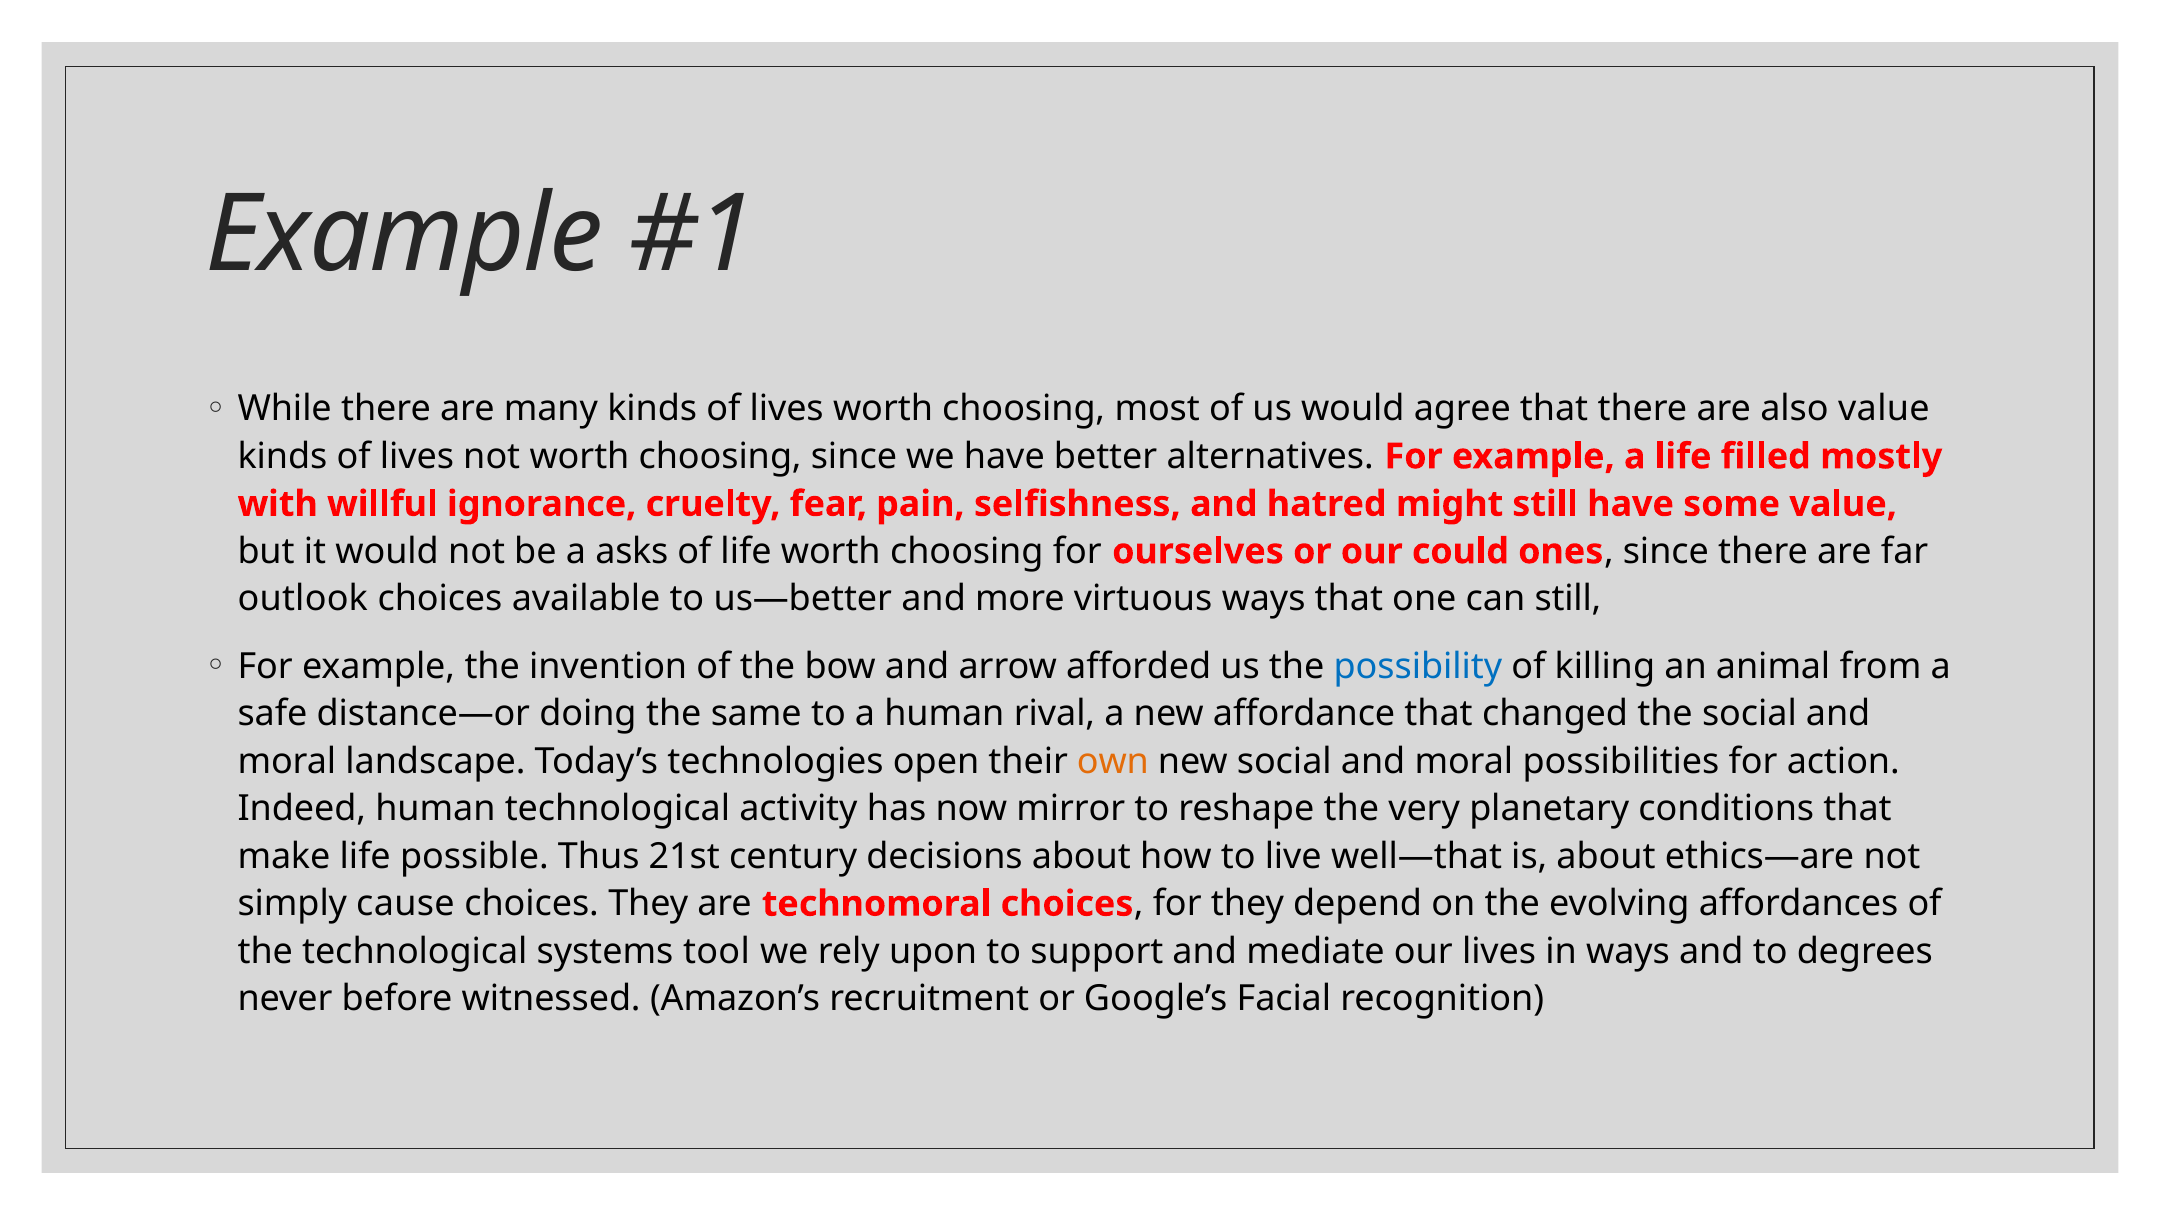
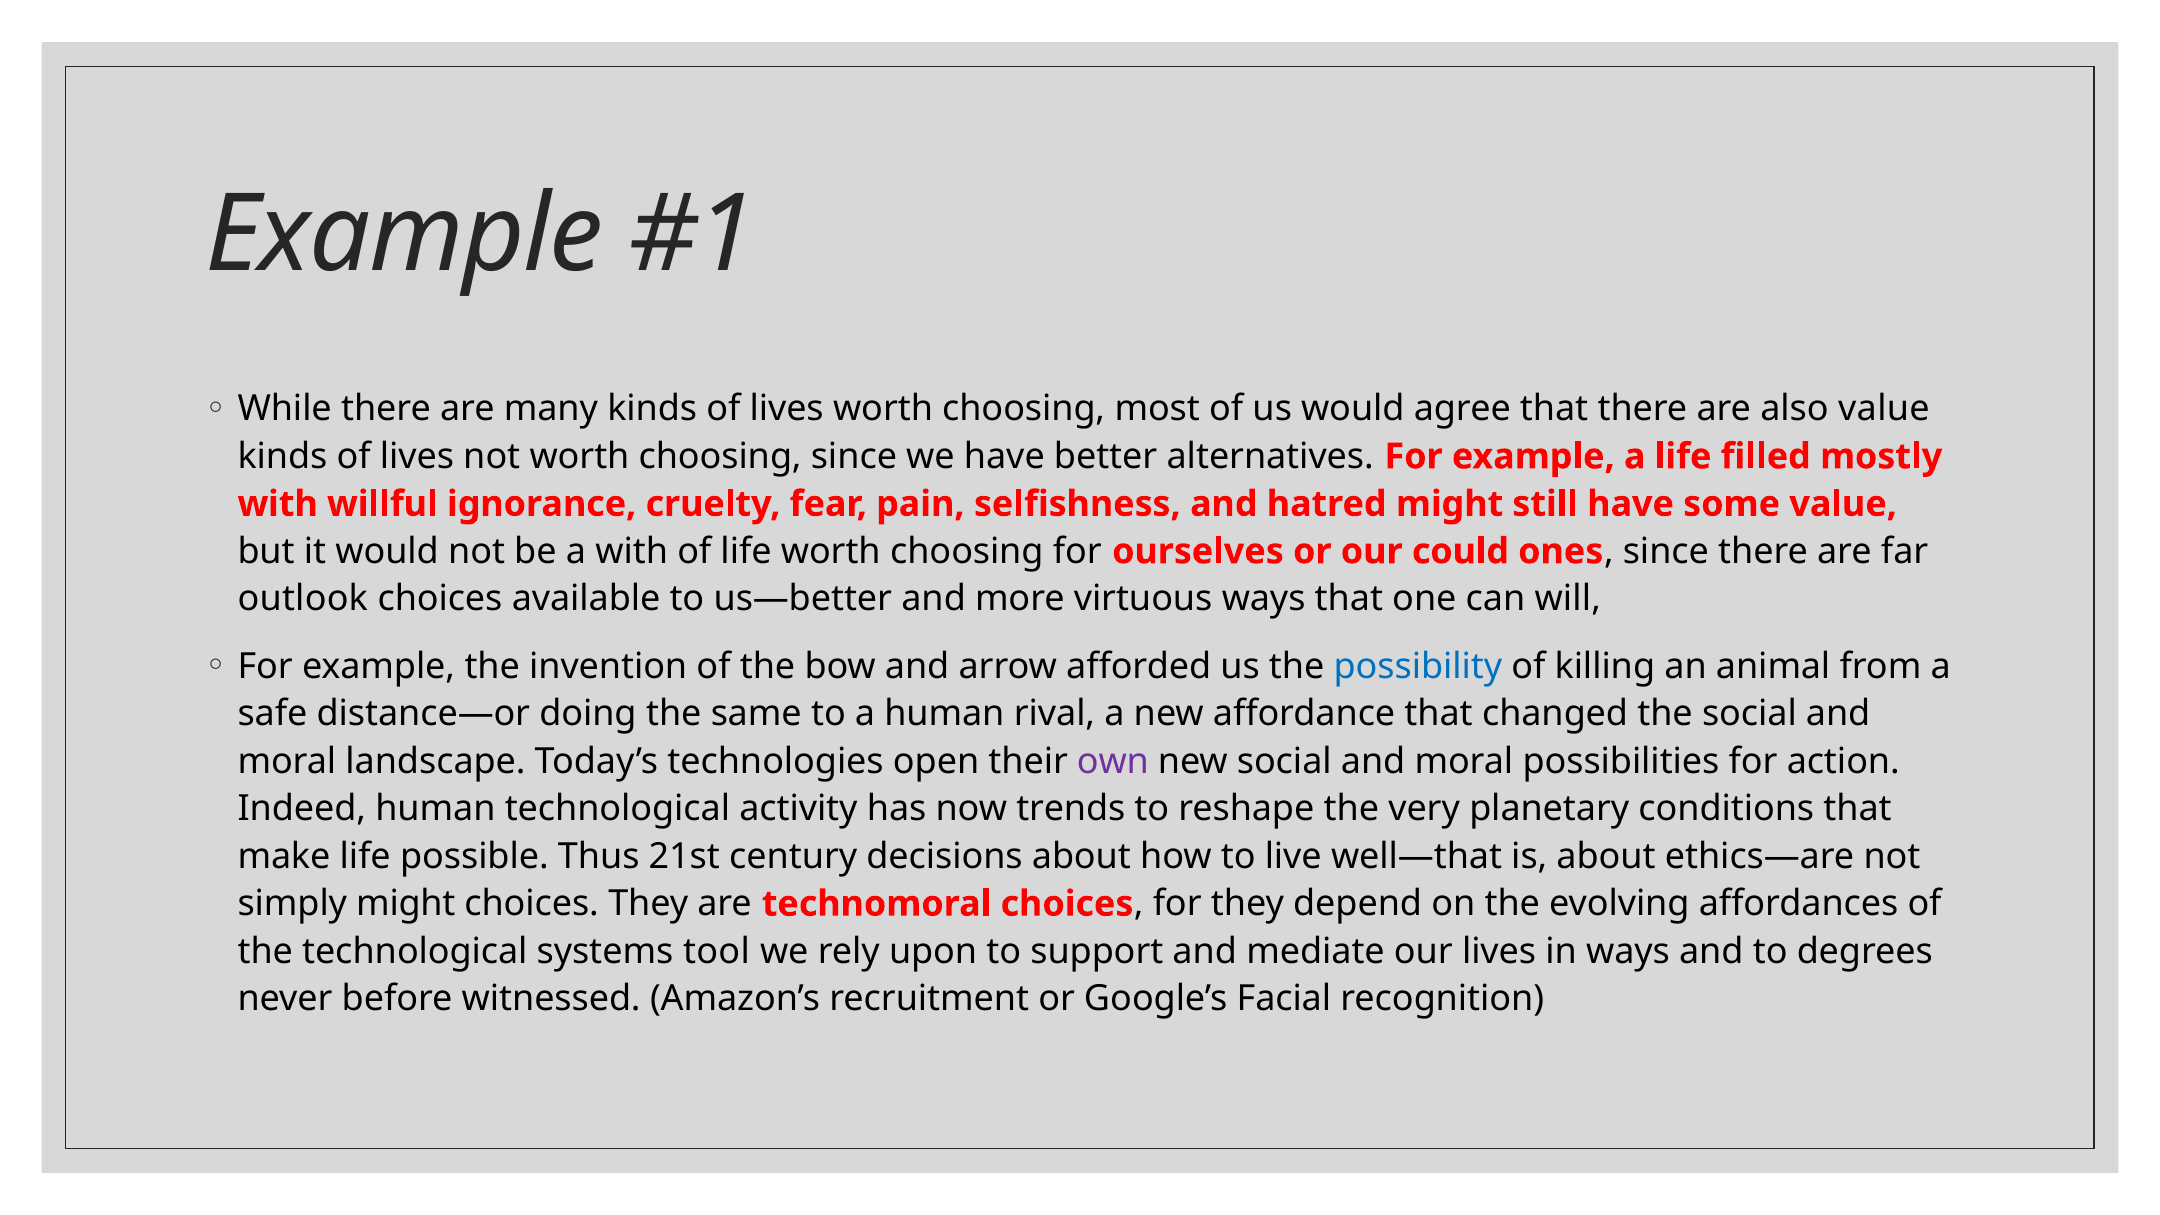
a asks: asks -> with
can still: still -> will
own colour: orange -> purple
mirror: mirror -> trends
simply cause: cause -> might
